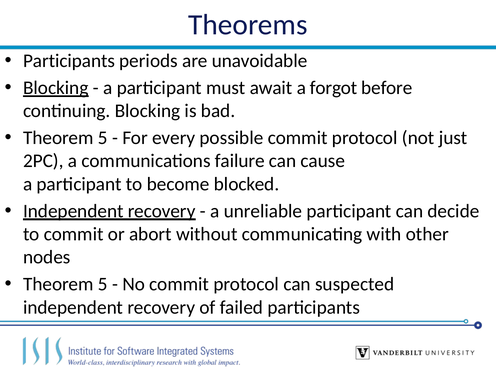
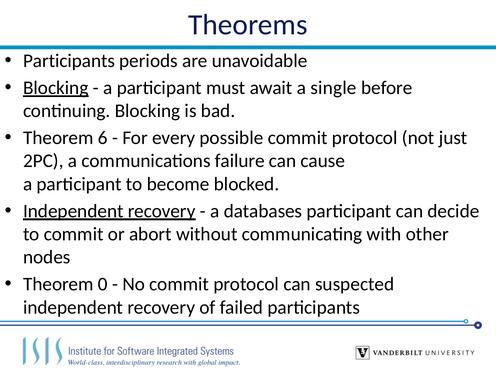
forgot: forgot -> single
5 at (103, 138): 5 -> 6
unreliable: unreliable -> databases
5 at (103, 284): 5 -> 0
